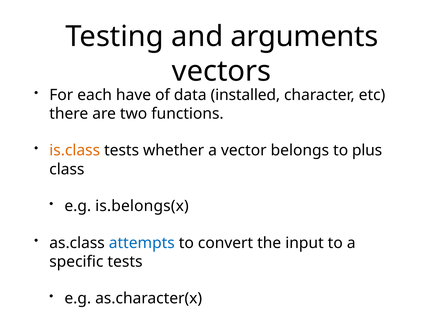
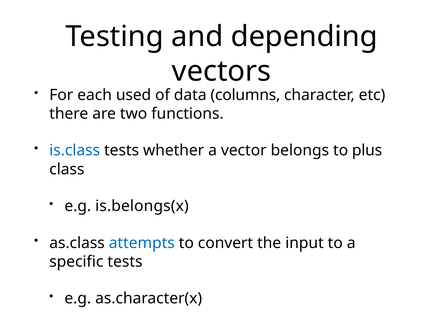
arguments: arguments -> depending
have: have -> used
installed: installed -> columns
is.class colour: orange -> blue
